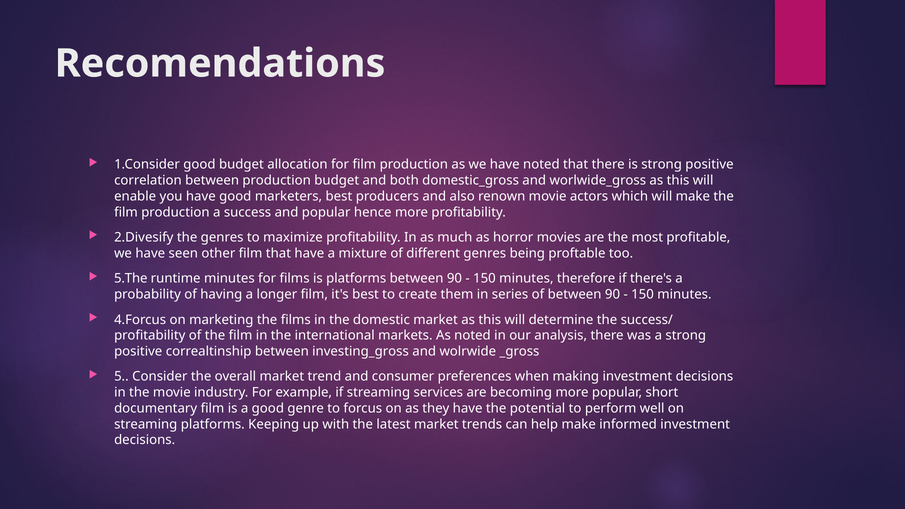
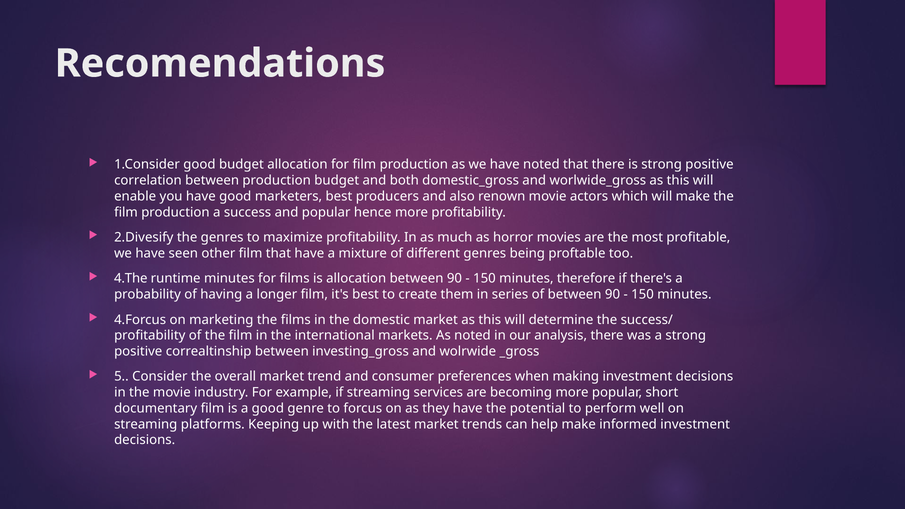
5.The: 5.The -> 4.The
is platforms: platforms -> allocation
